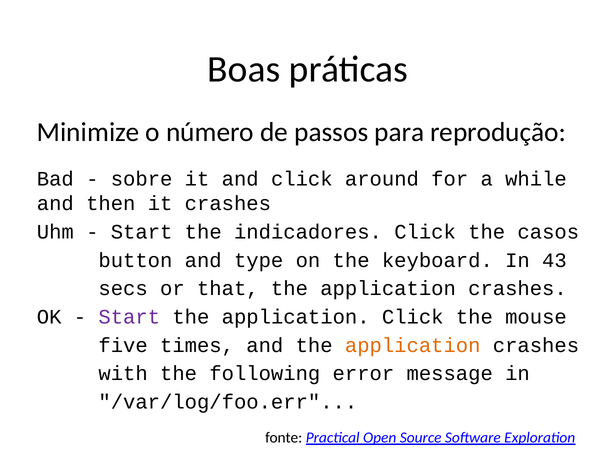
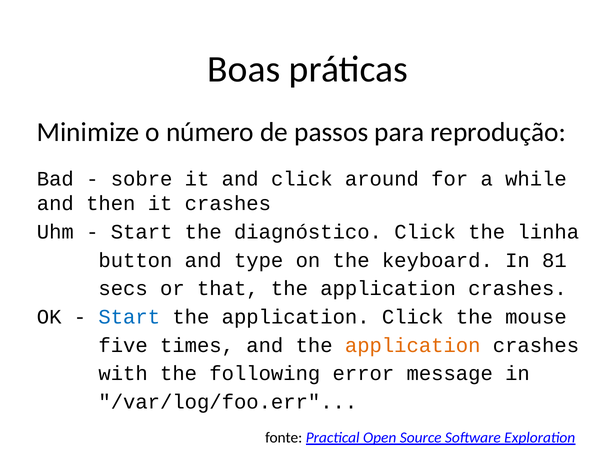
indicadores: indicadores -> diagnóstico
casos: casos -> linha
43: 43 -> 81
Start at (129, 317) colour: purple -> blue
